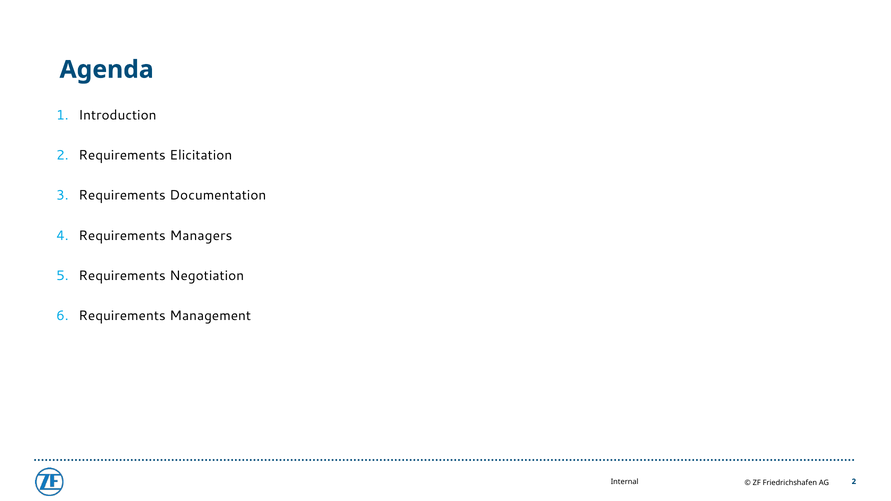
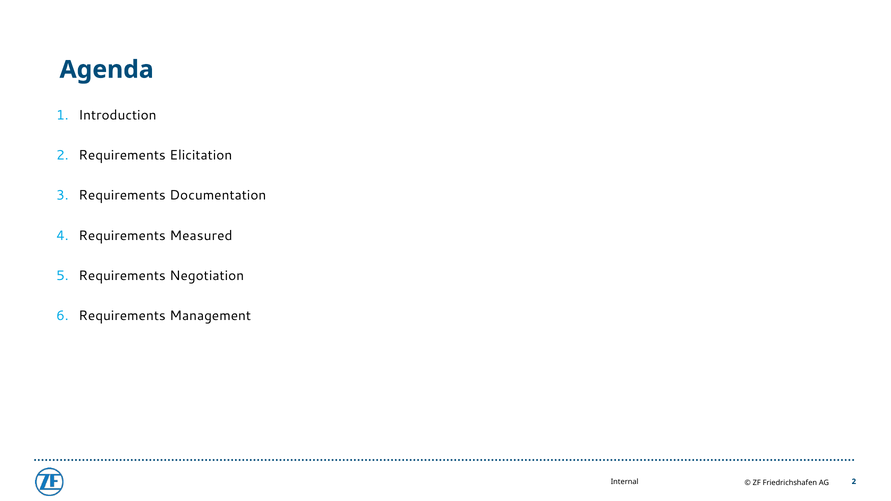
Managers: Managers -> Measured
